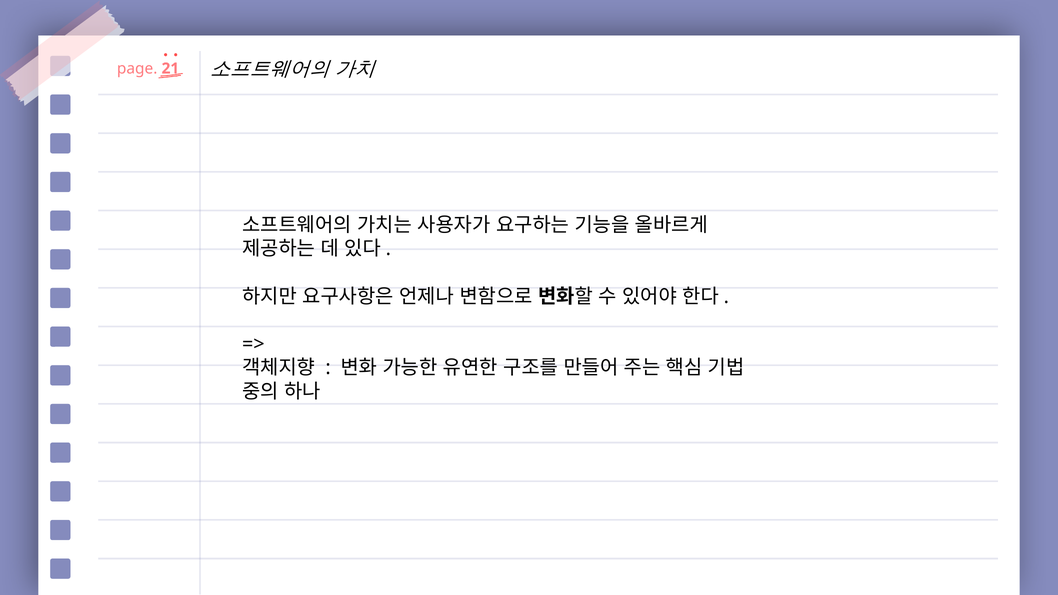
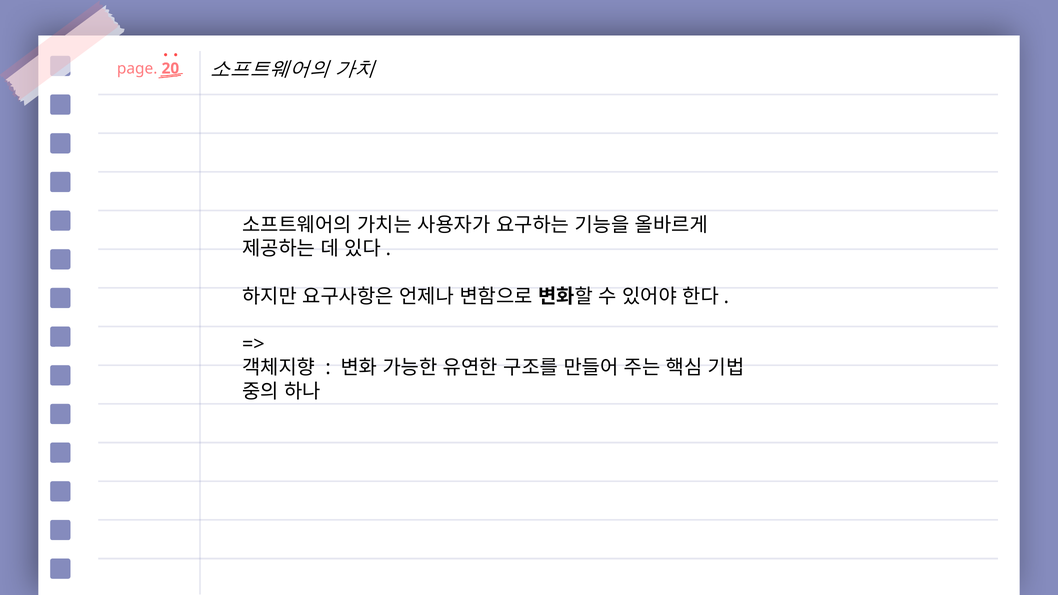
21: 21 -> 20
